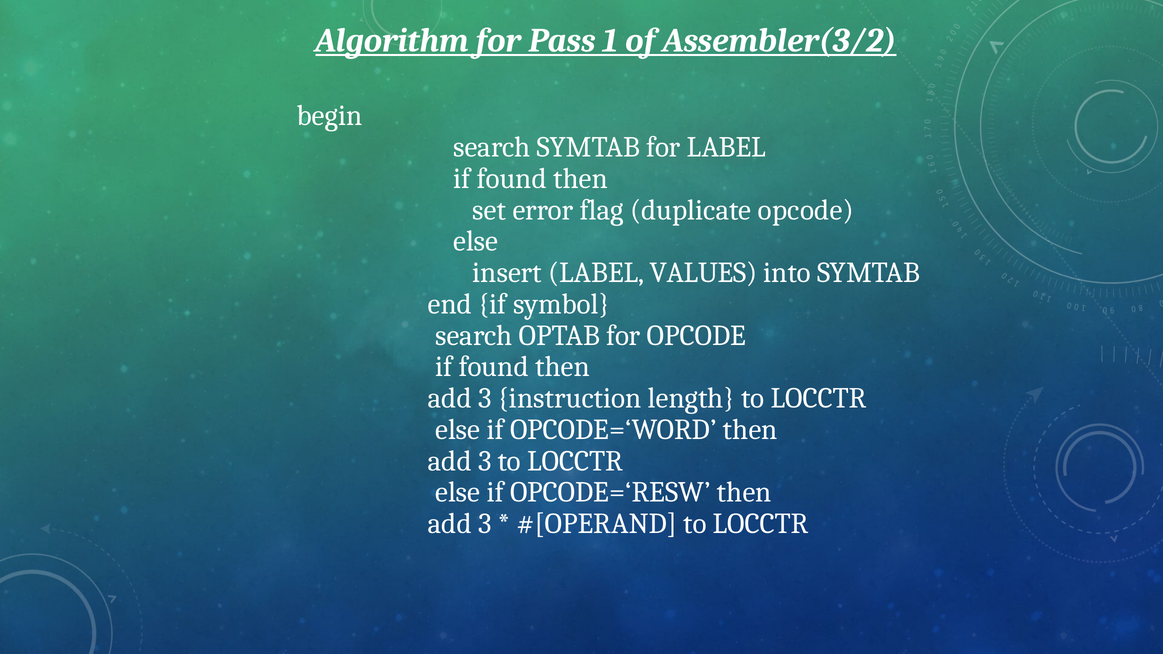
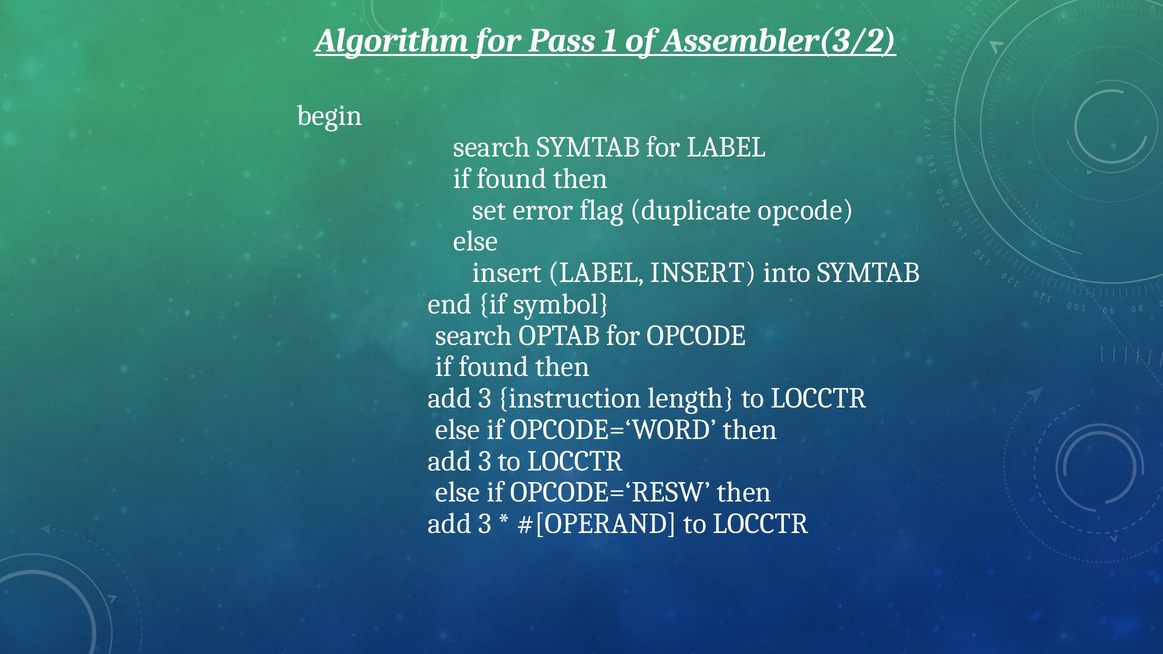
LABEL VALUES: VALUES -> INSERT
